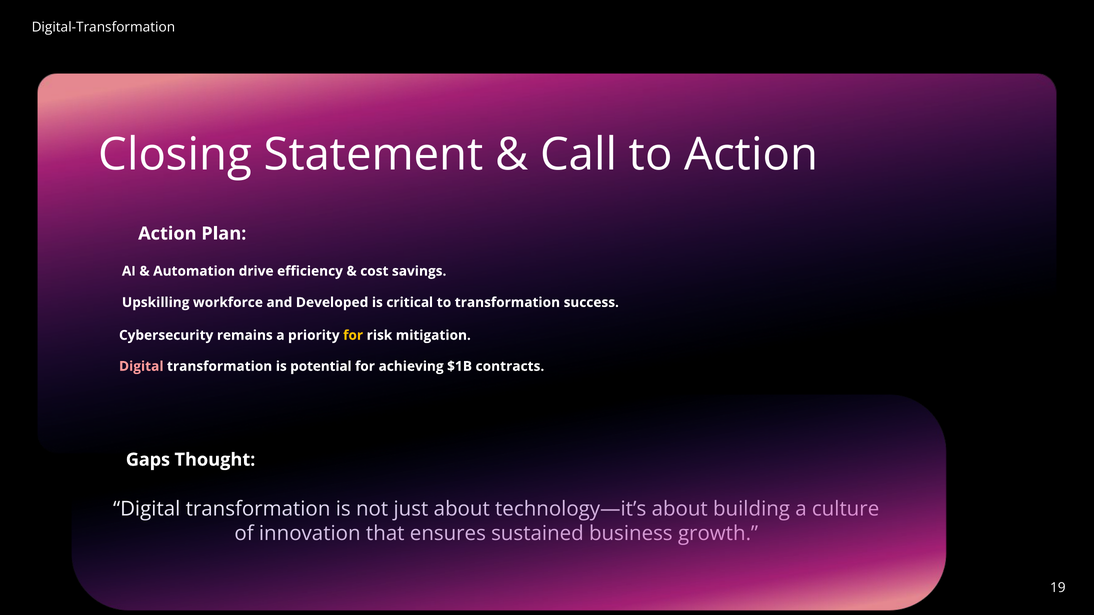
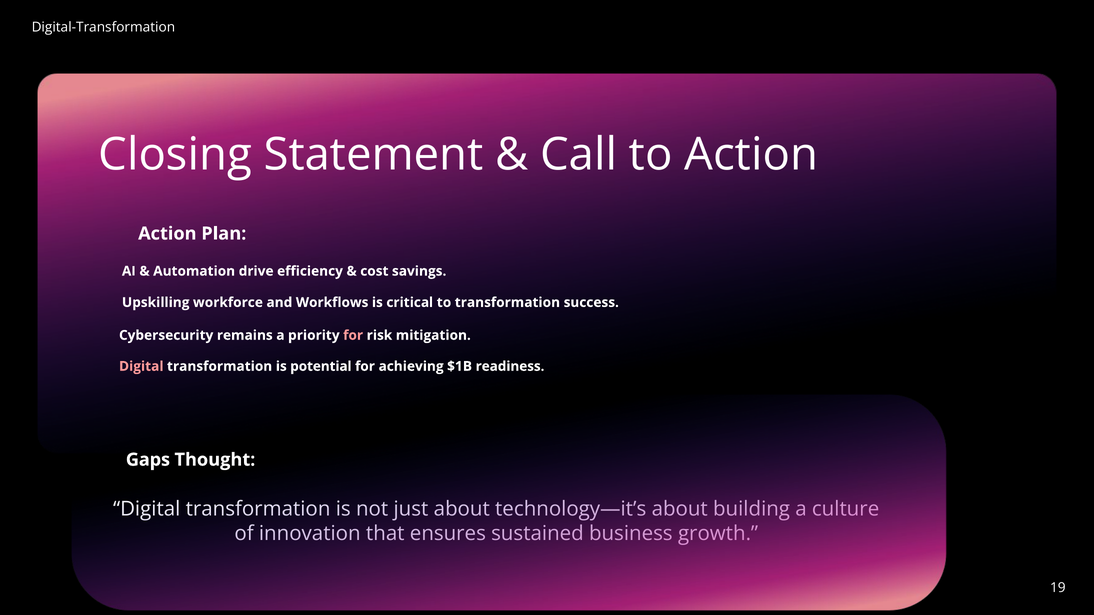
Developed: Developed -> Workflows
for at (353, 335) colour: yellow -> pink
contracts: contracts -> readiness
